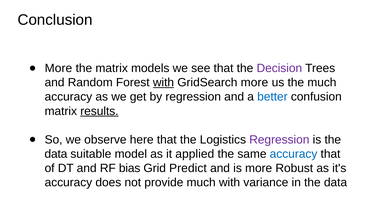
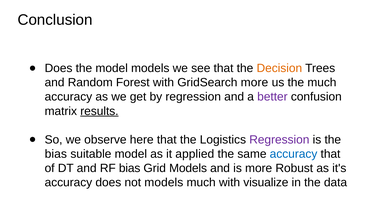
More at (58, 68): More -> Does
the matrix: matrix -> model
Decision colour: purple -> orange
with at (163, 83) underline: present -> none
better colour: blue -> purple
data at (56, 154): data -> bias
Grid Predict: Predict -> Models
not provide: provide -> models
variance: variance -> visualize
